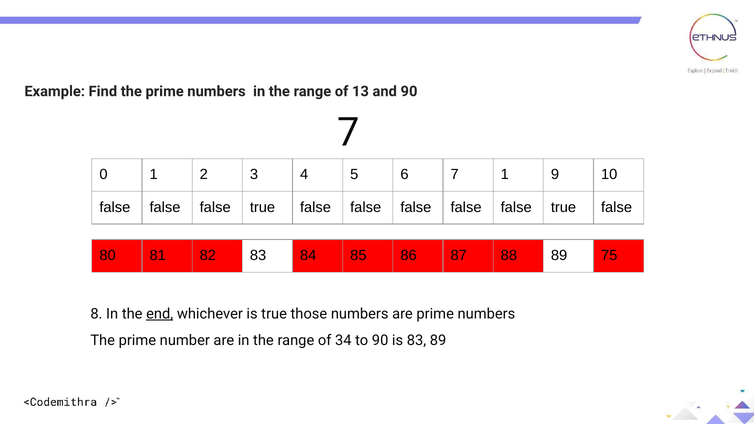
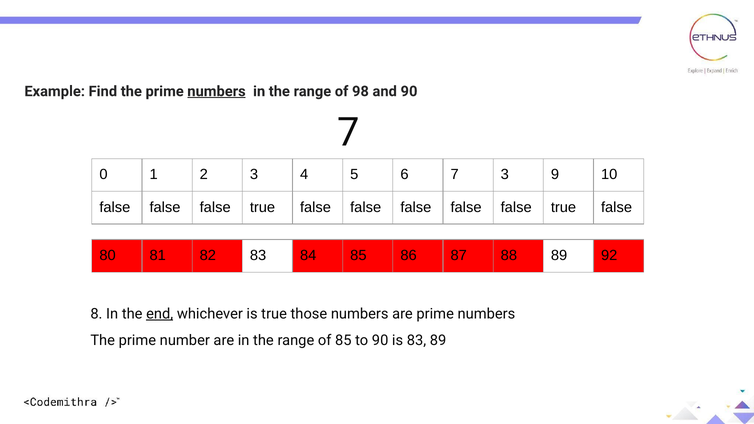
numbers at (217, 91) underline: none -> present
13: 13 -> 98
7 1: 1 -> 3
75: 75 -> 92
of 34: 34 -> 85
